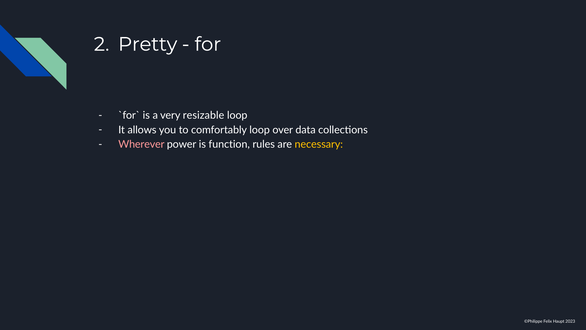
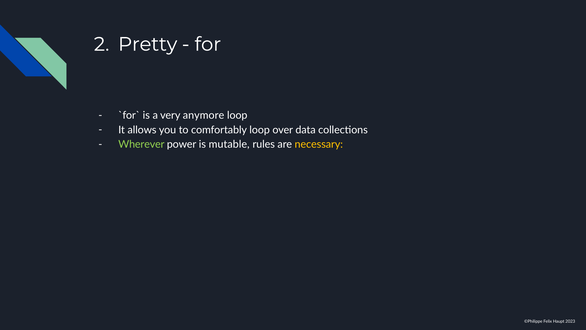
resizable: resizable -> anymore
Wherever colour: pink -> light green
function: function -> mutable
